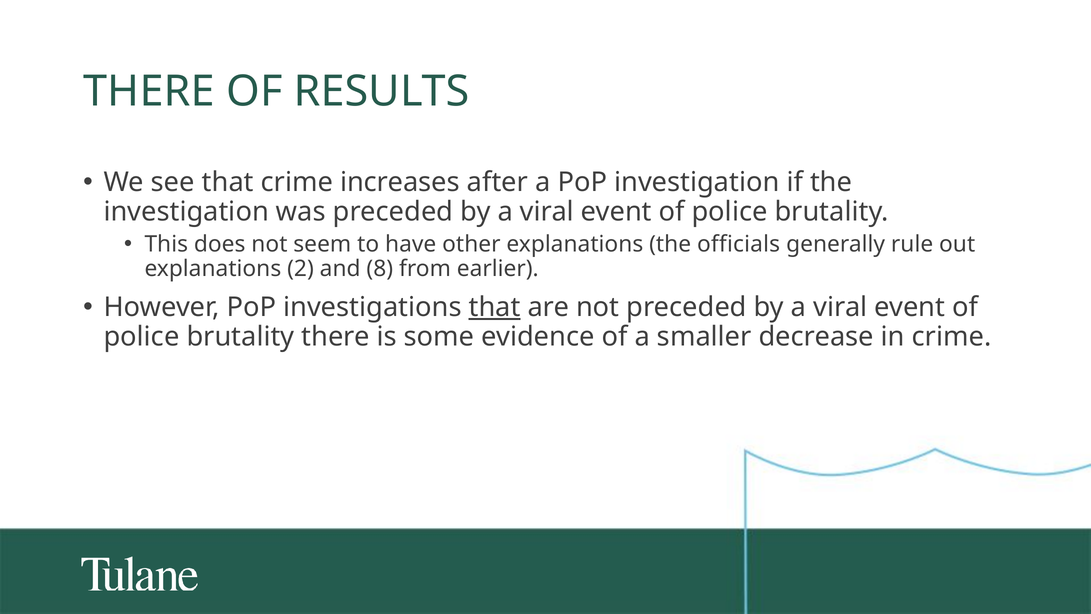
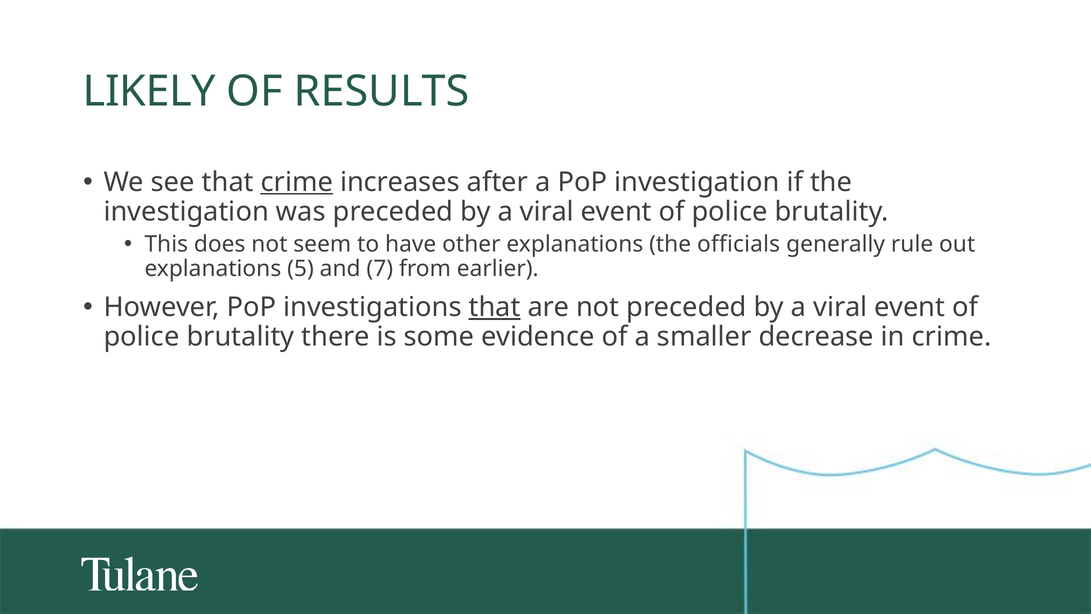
THERE at (149, 92): THERE -> LIKELY
crime at (297, 182) underline: none -> present
2: 2 -> 5
8: 8 -> 7
